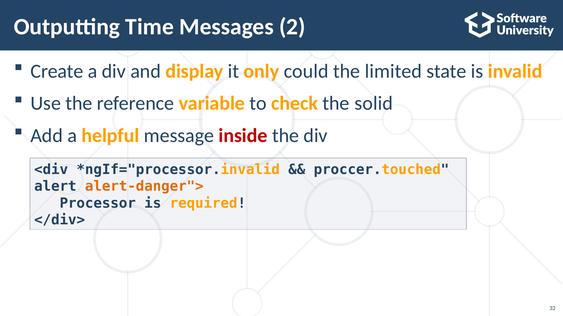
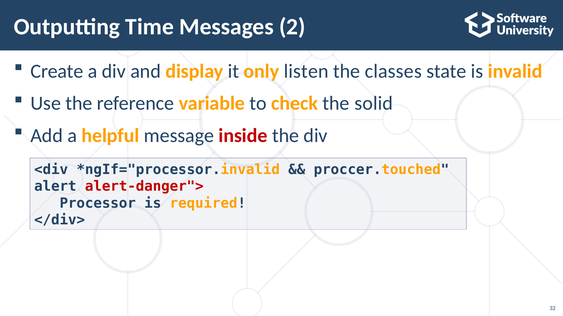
could: could -> listen
limited: limited -> classes
alert-danger"> colour: orange -> red
